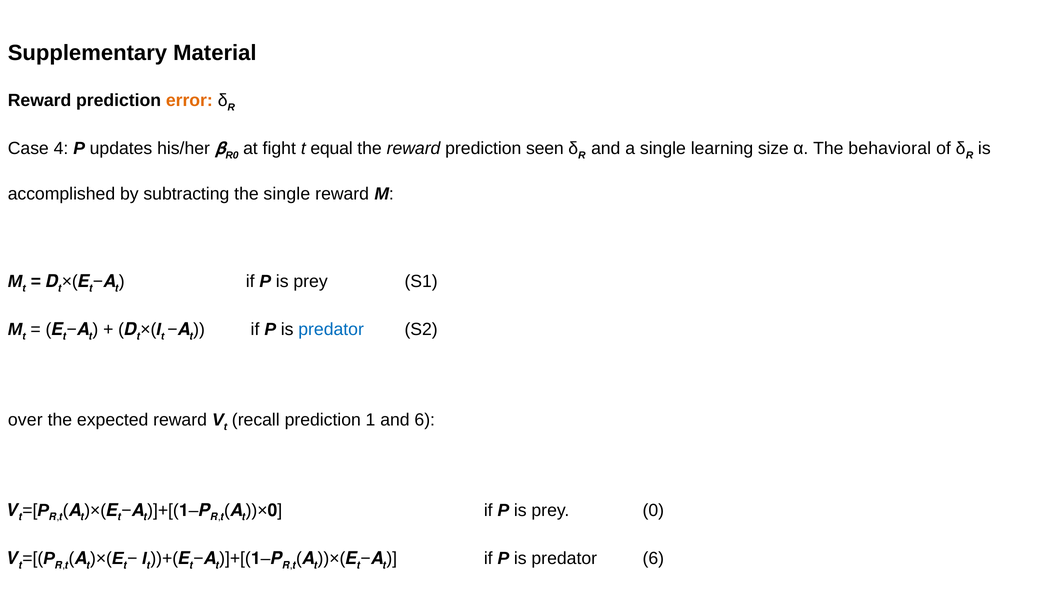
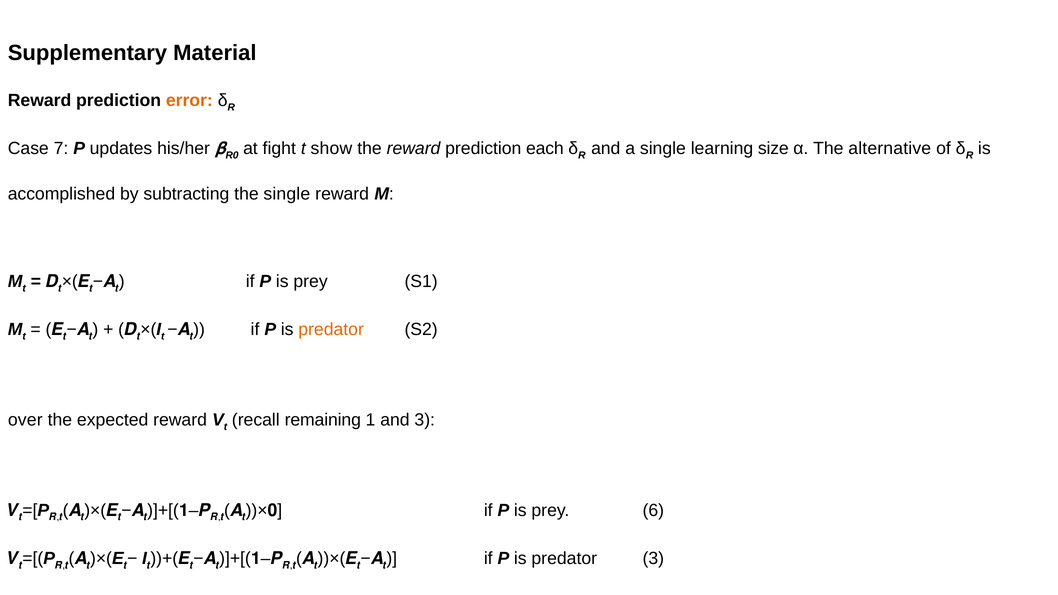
4: 4 -> 7
equal: equal -> show
seen: seen -> each
behavioral: behavioral -> alternative
predator at (331, 329) colour: blue -> orange
recall prediction: prediction -> remaining
and 6: 6 -> 3
0: 0 -> 6
predator 6: 6 -> 3
